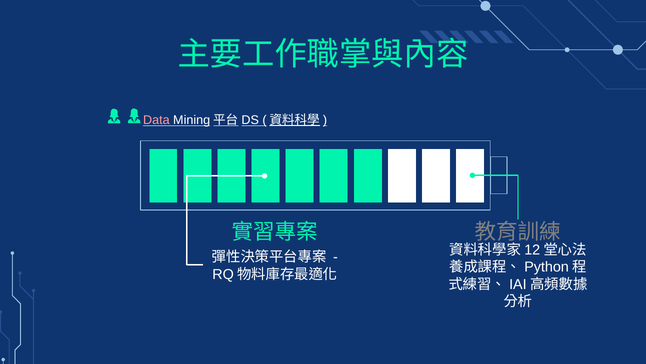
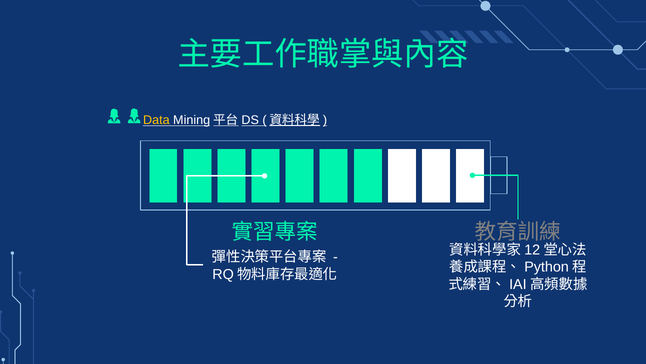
Data colour: pink -> yellow
